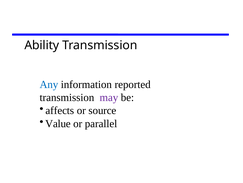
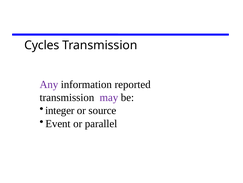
Ability: Ability -> Cycles
Any colour: blue -> purple
affects: affects -> integer
Value: Value -> Event
